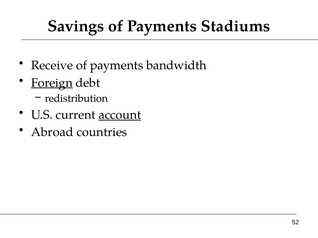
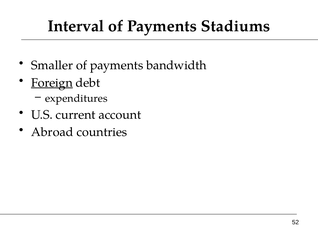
Savings: Savings -> Interval
Receive: Receive -> Smaller
redistribution: redistribution -> expenditures
account underline: present -> none
